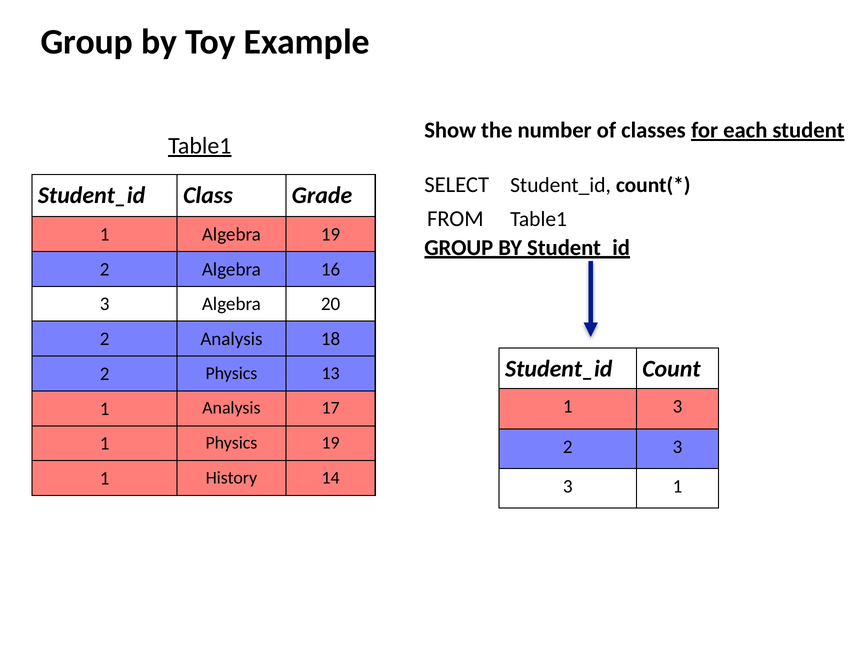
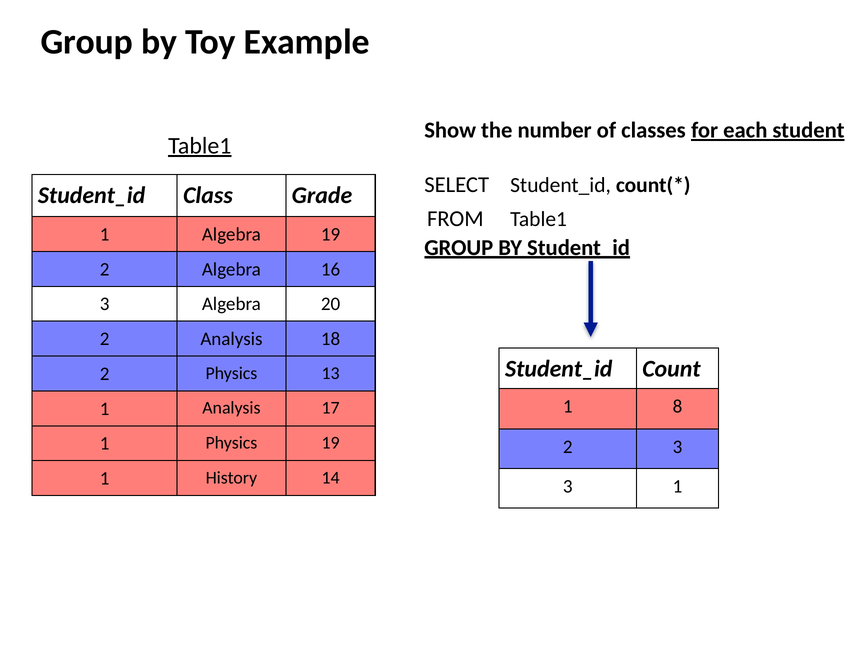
1 3: 3 -> 8
